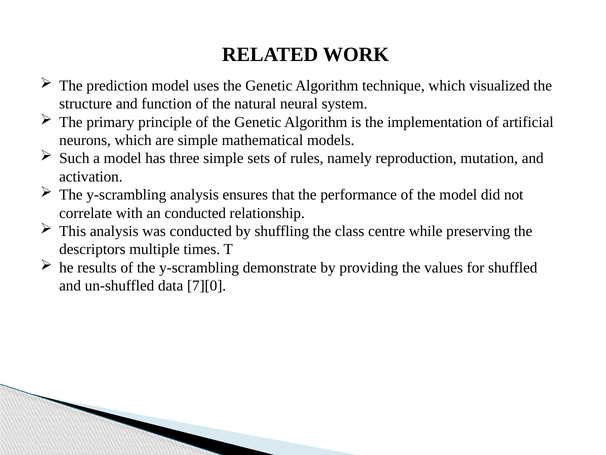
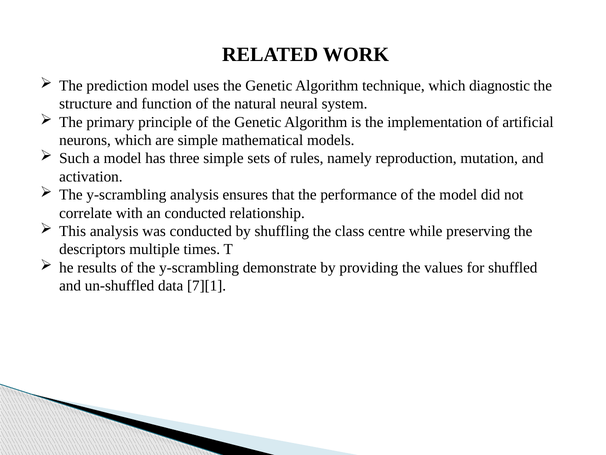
visualized: visualized -> diagnostic
7][0: 7][0 -> 7][1
